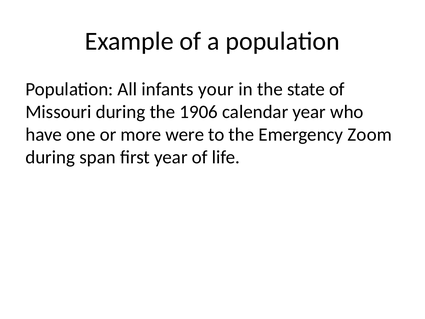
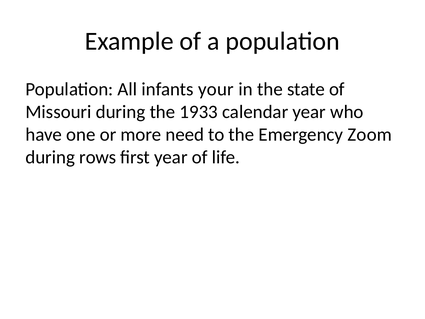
1906: 1906 -> 1933
were: were -> need
span: span -> rows
